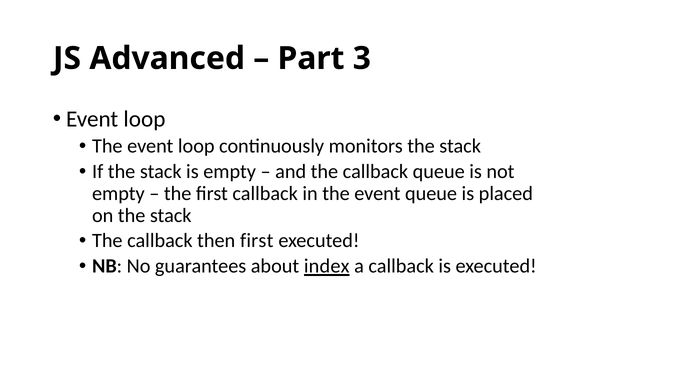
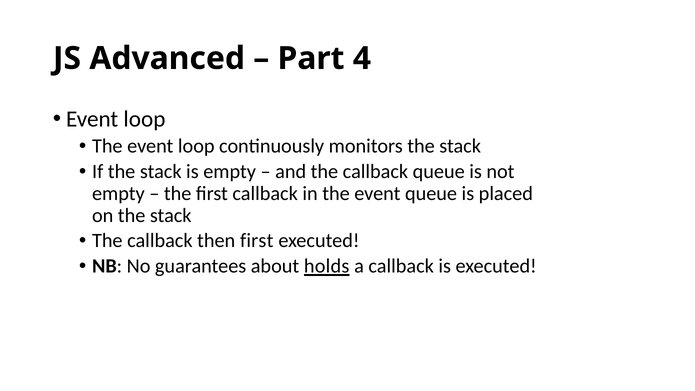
3: 3 -> 4
index: index -> holds
